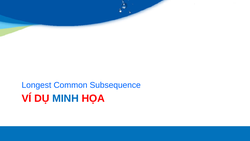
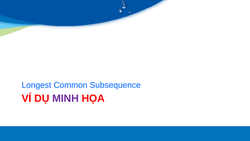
MINH colour: blue -> purple
